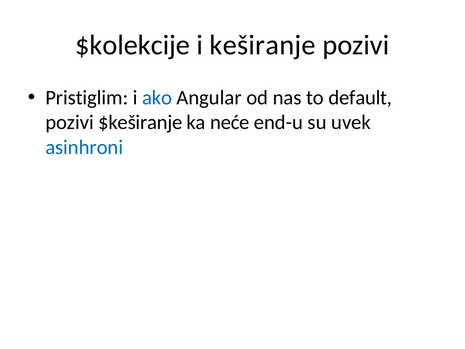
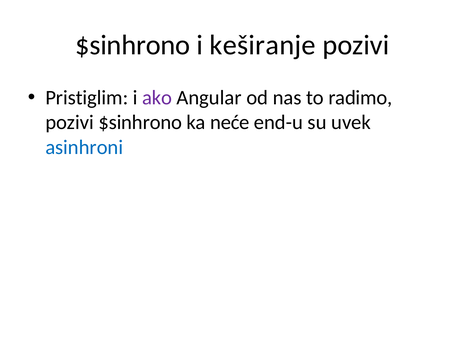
$kolekcije at (133, 45): $kolekcije -> $sinhrono
ako colour: blue -> purple
default: default -> radimo
pozivi $keširanje: $keširanje -> $sinhrono
